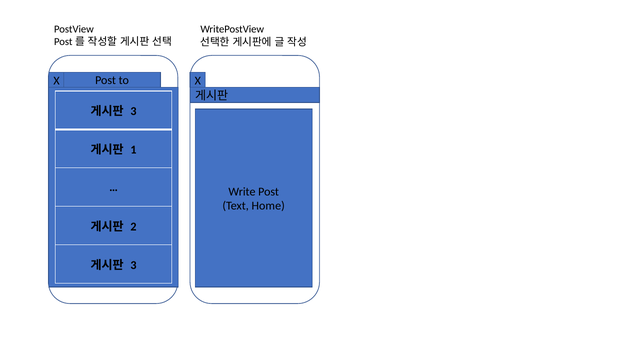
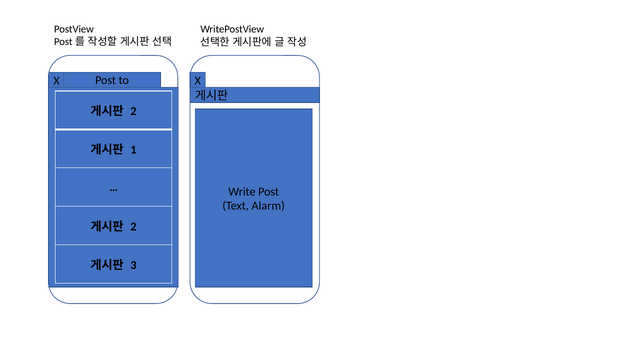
3 at (133, 112): 3 -> 2
Home: Home -> Alarm
